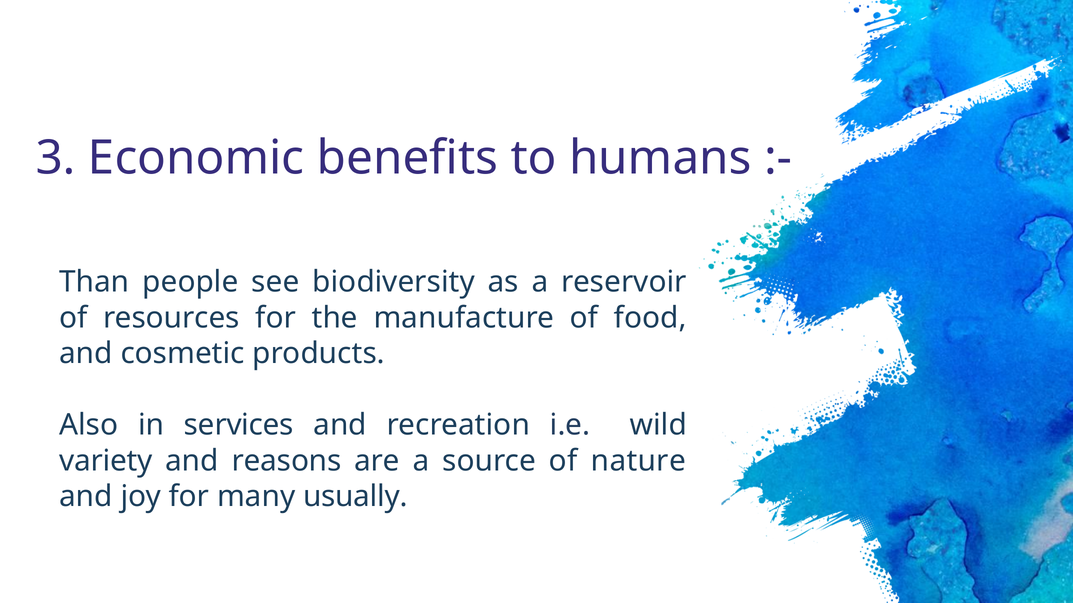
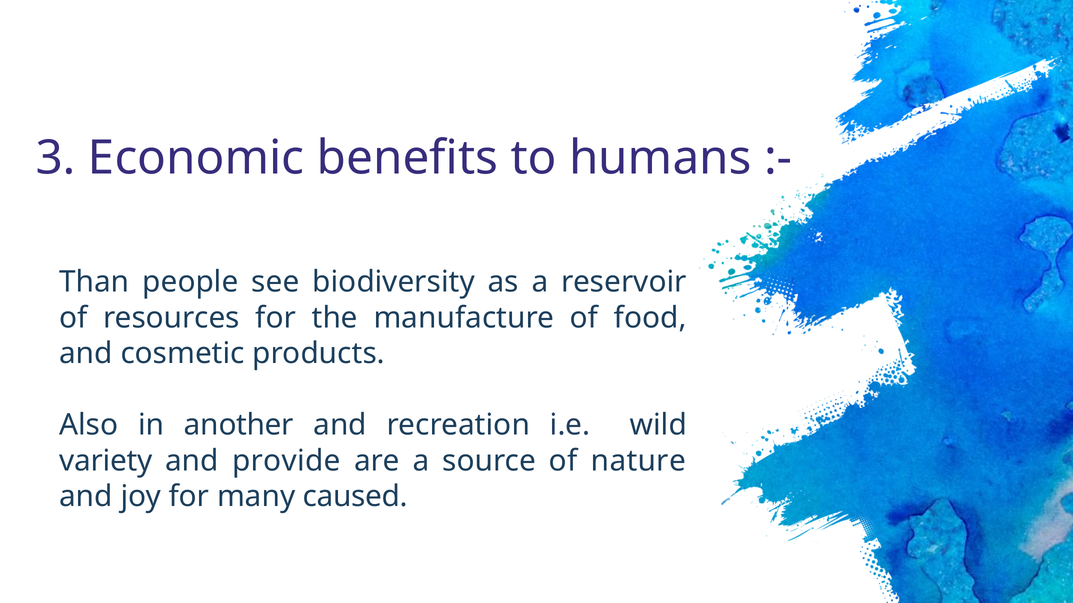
services: services -> another
reasons: reasons -> provide
usually: usually -> caused
